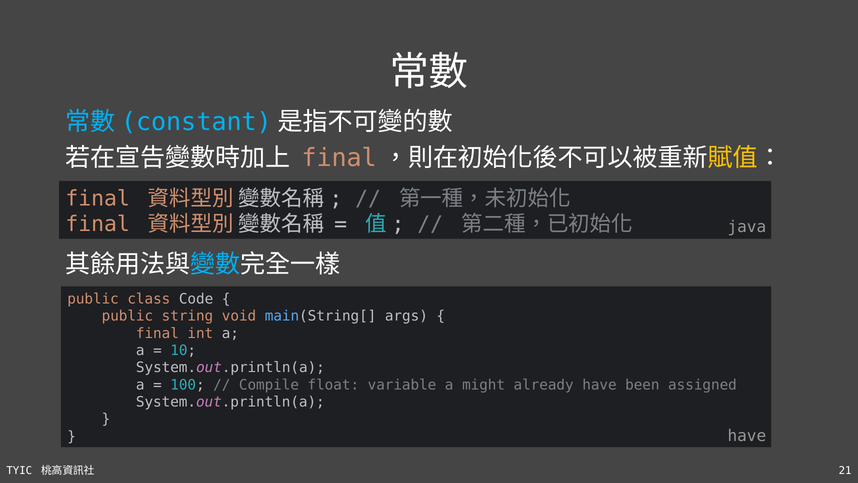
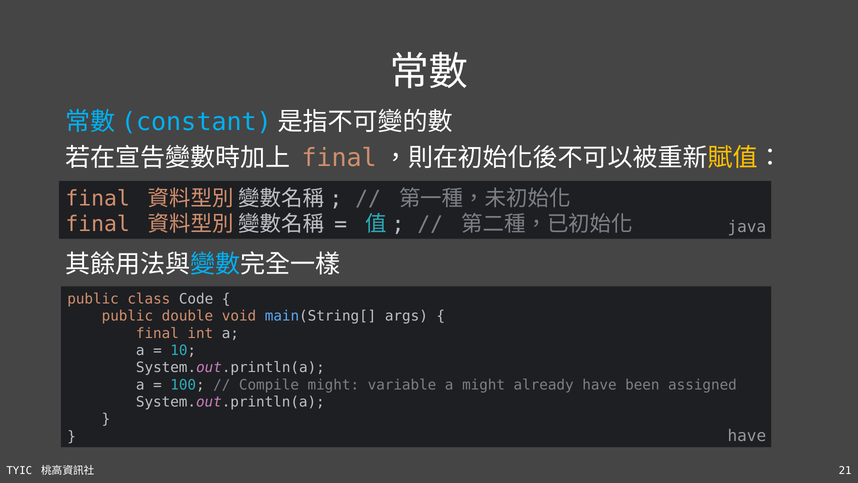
string: string -> double
Compile float: float -> might
